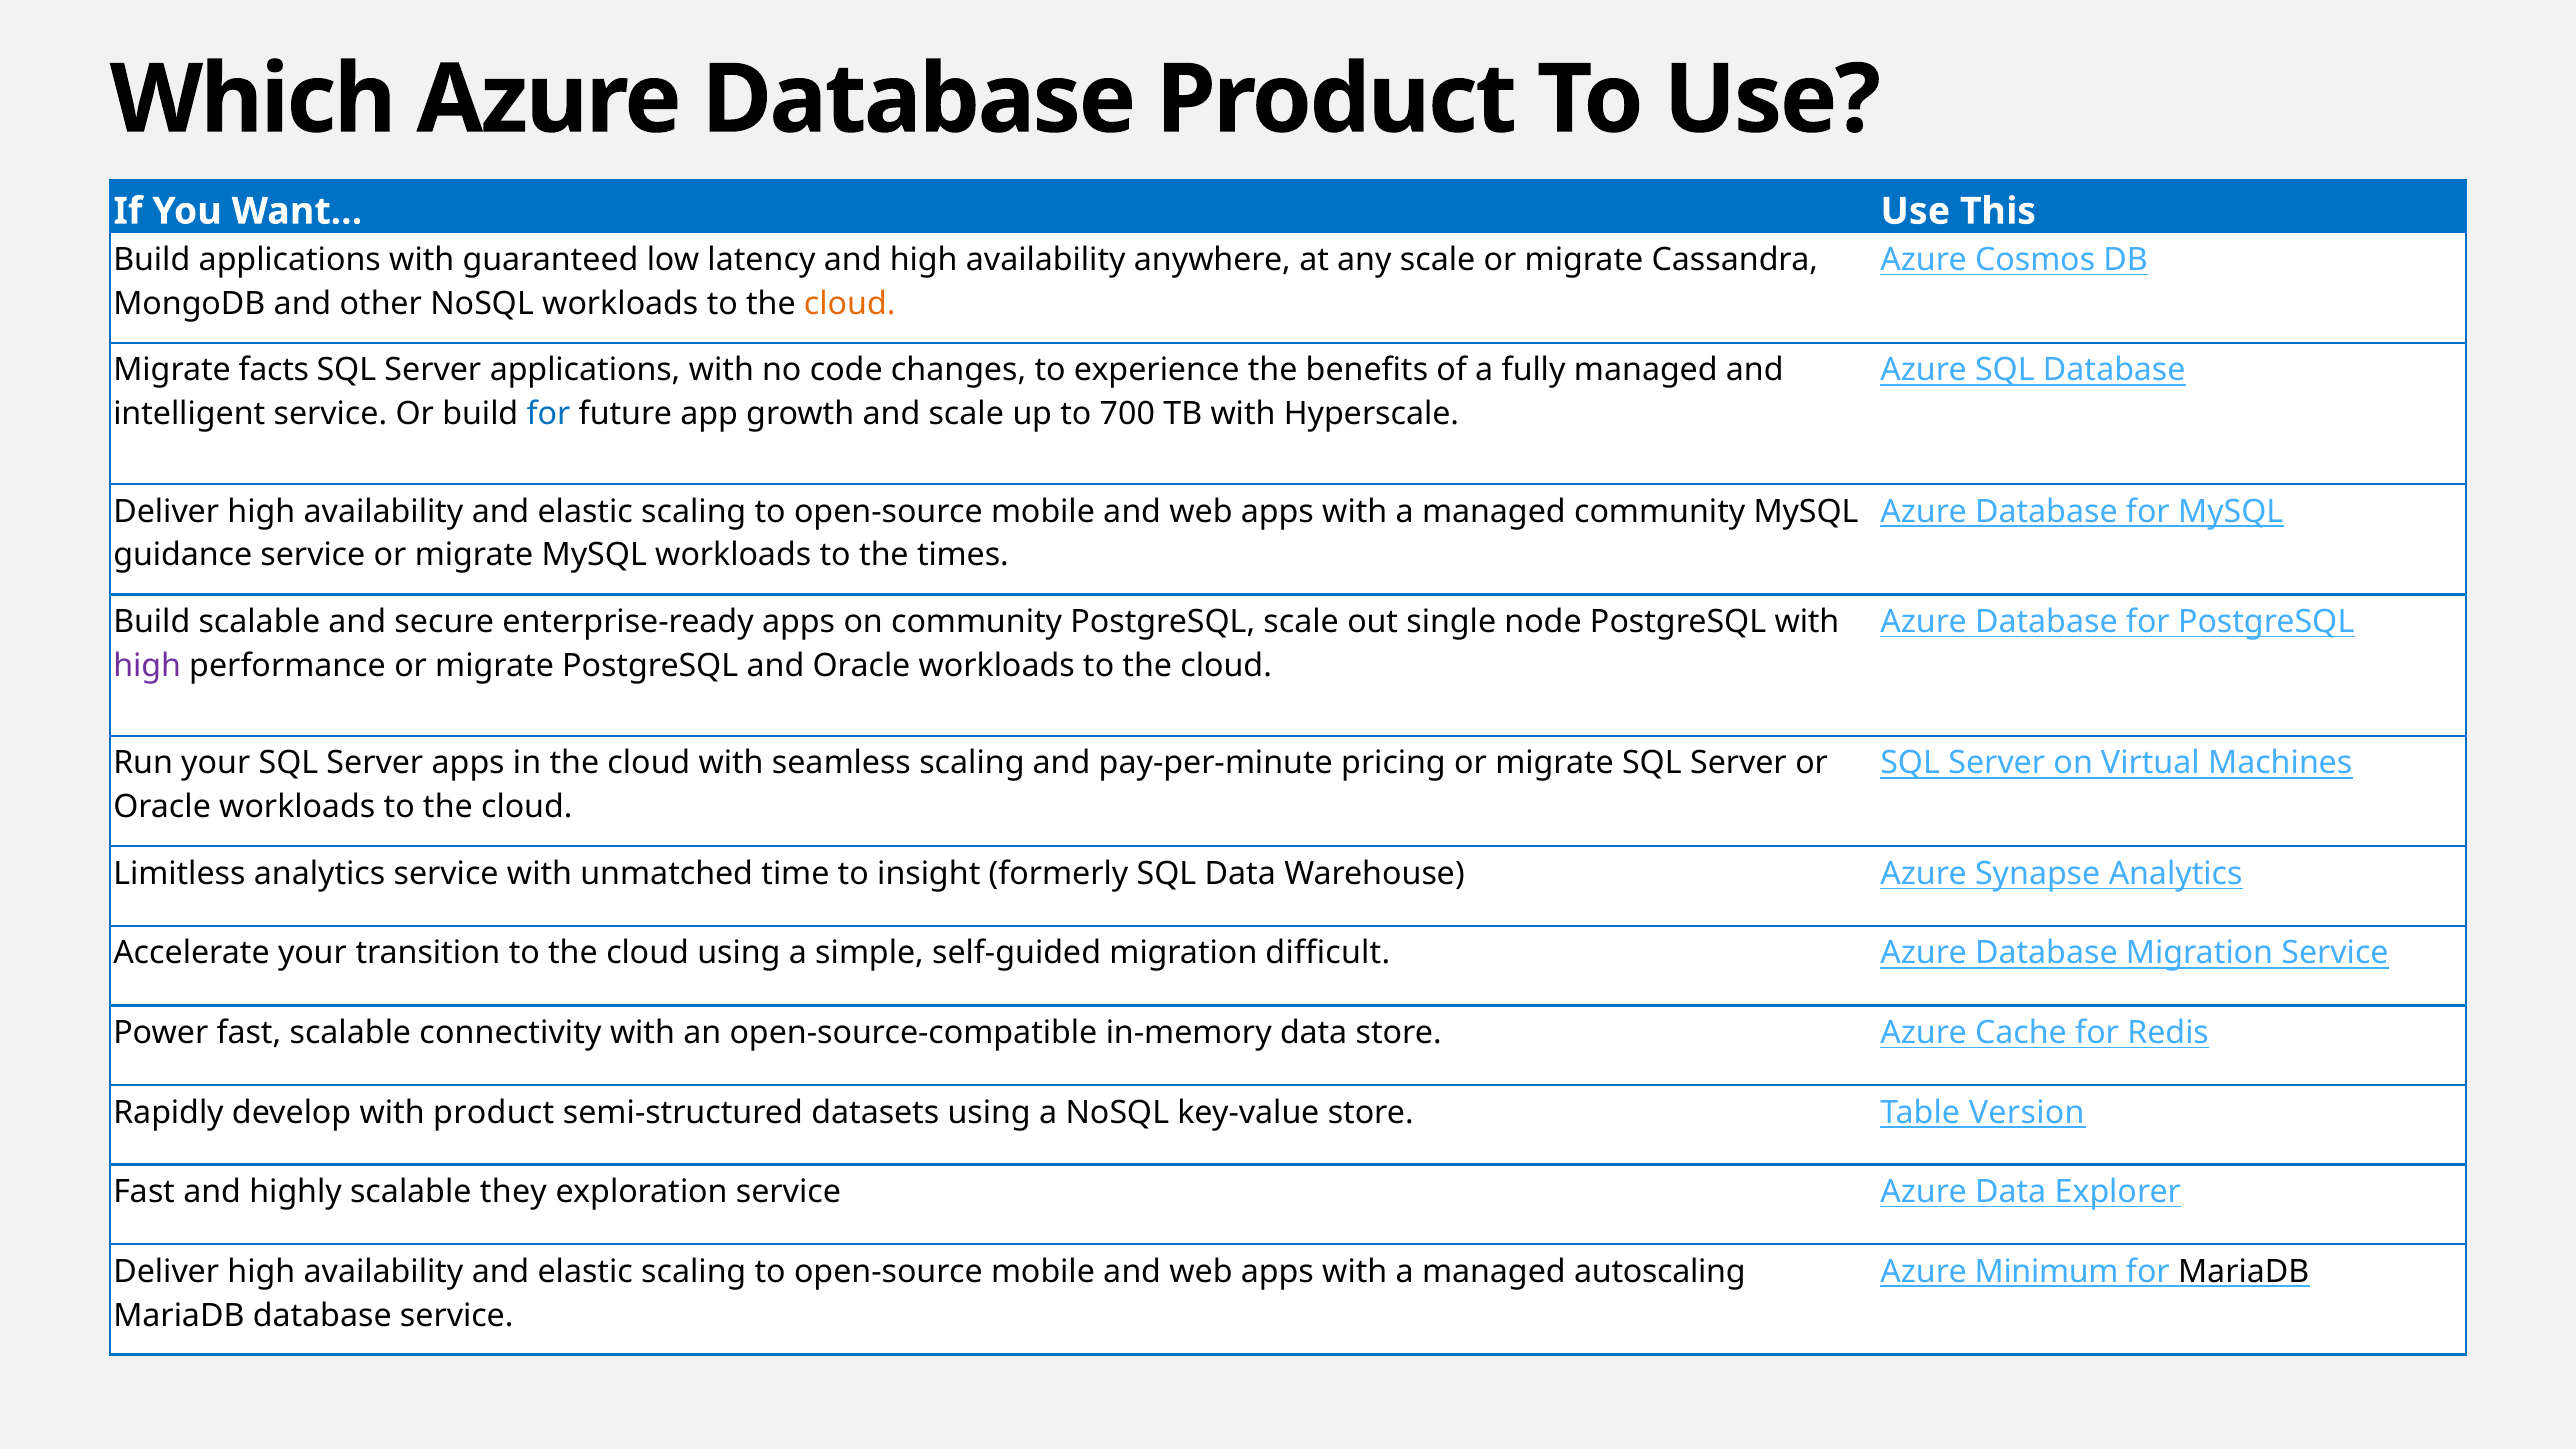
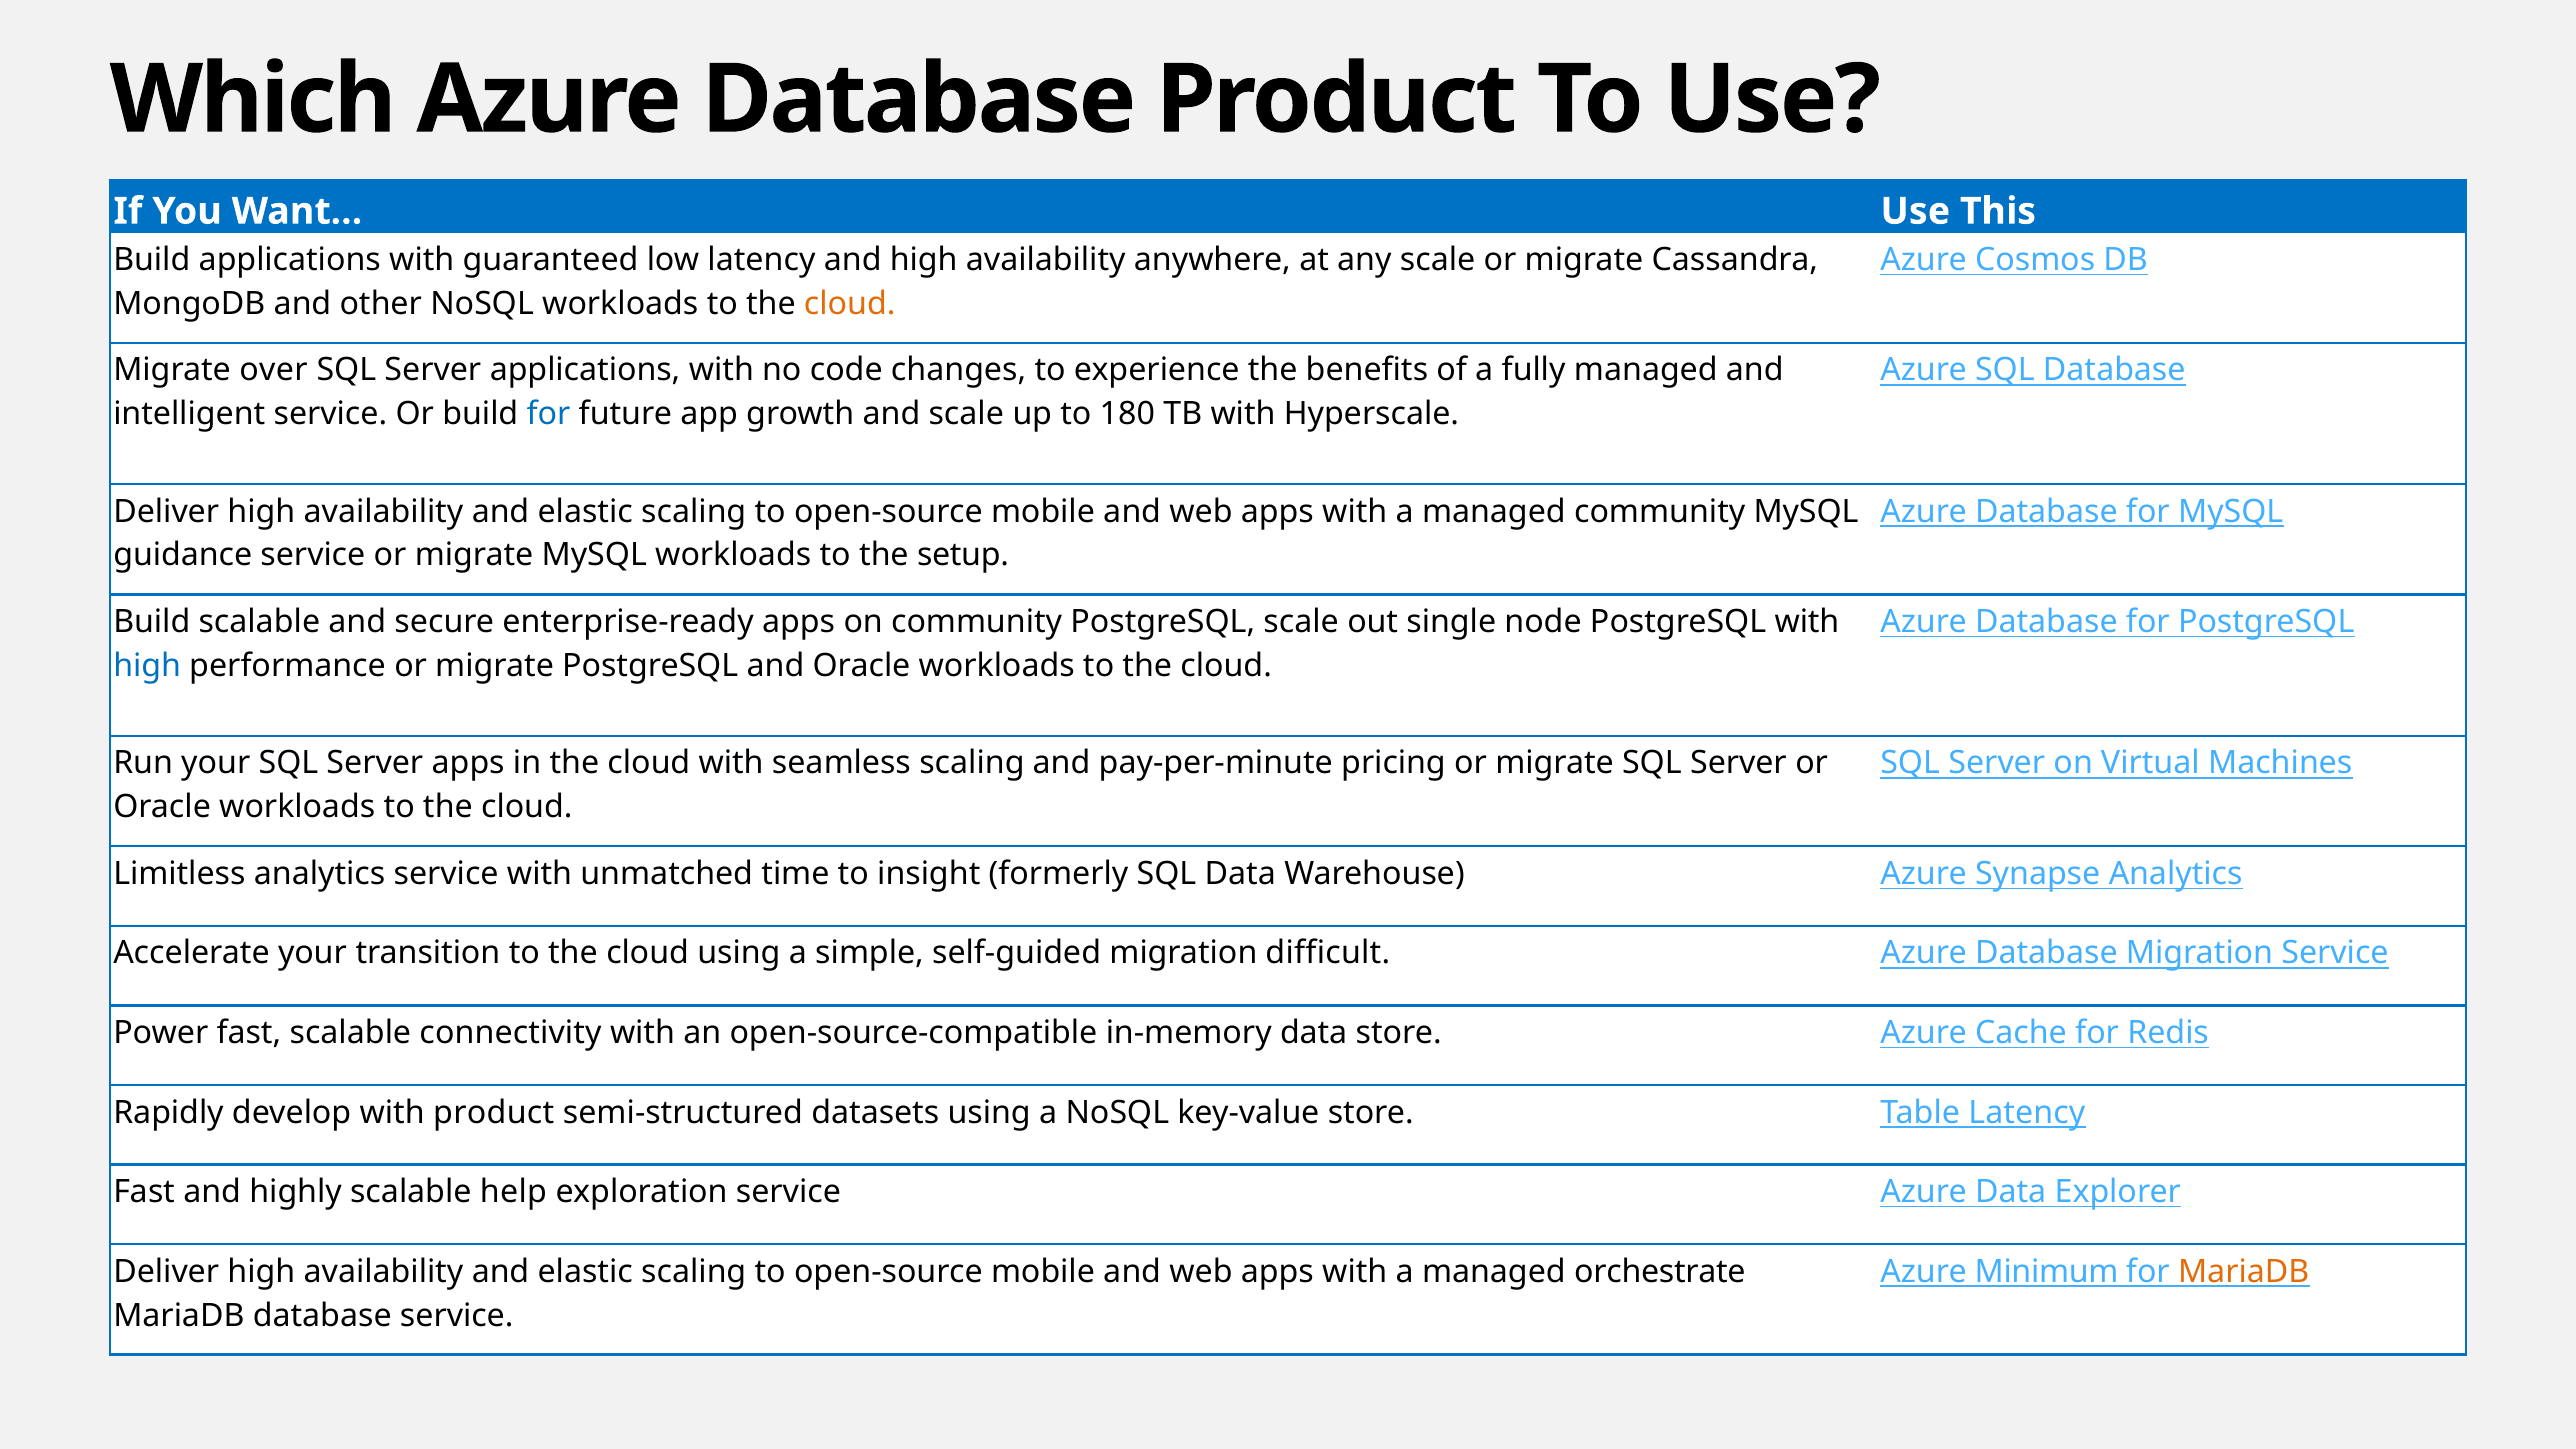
facts: facts -> over
700: 700 -> 180
times: times -> setup
high at (147, 666) colour: purple -> blue
Table Version: Version -> Latency
they: they -> help
autoscaling: autoscaling -> orchestrate
MariaDB at (2244, 1272) colour: black -> orange
